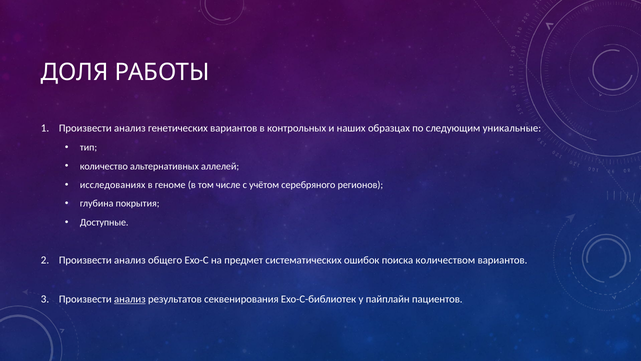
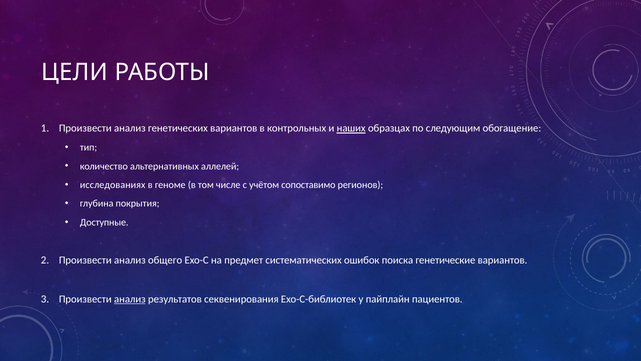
ДОЛЯ: ДОЛЯ -> ЦЕЛИ
наших underline: none -> present
уникальные: уникальные -> обогащение
серебряного: серебряного -> сопоставимо
количеством: количеством -> генетические
